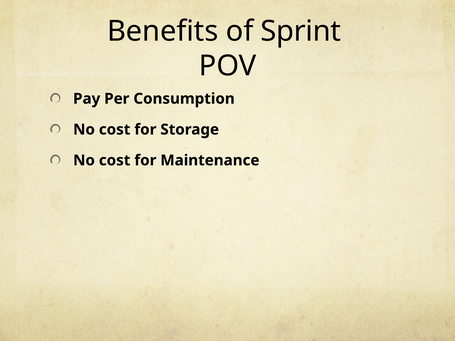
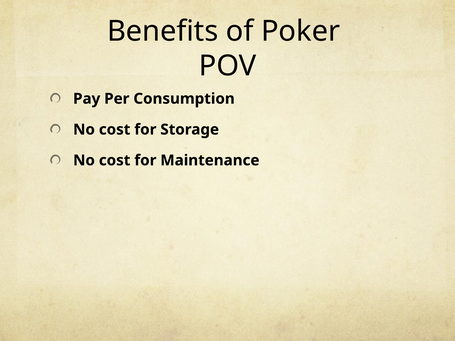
Sprint: Sprint -> Poker
